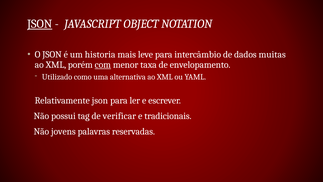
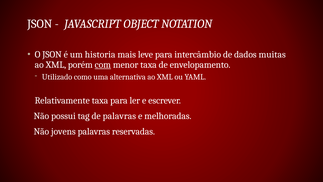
JSON at (40, 24) underline: present -> none
Relativamente json: json -> taxa
de verificar: verificar -> palavras
tradicionais: tradicionais -> melhoradas
